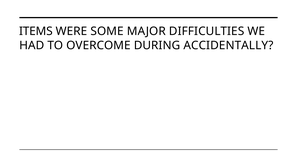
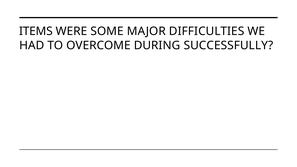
ACCIDENTALLY: ACCIDENTALLY -> SUCCESSFULLY
